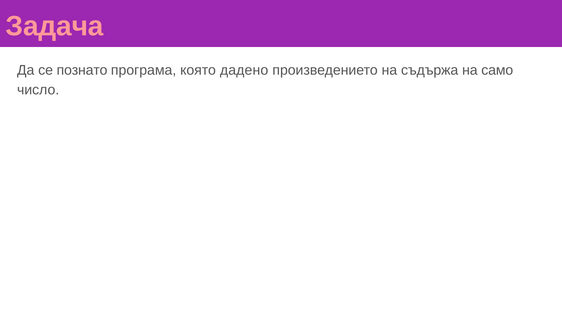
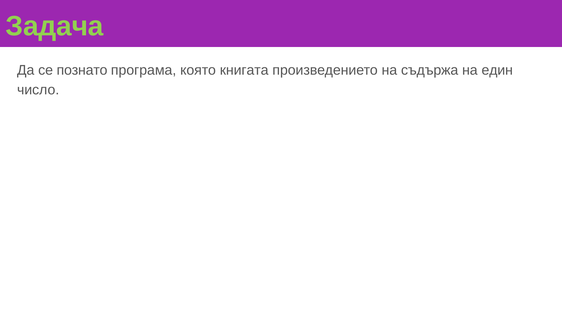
Задача colour: pink -> light green
дадено: дадено -> книгата
само: само -> един
